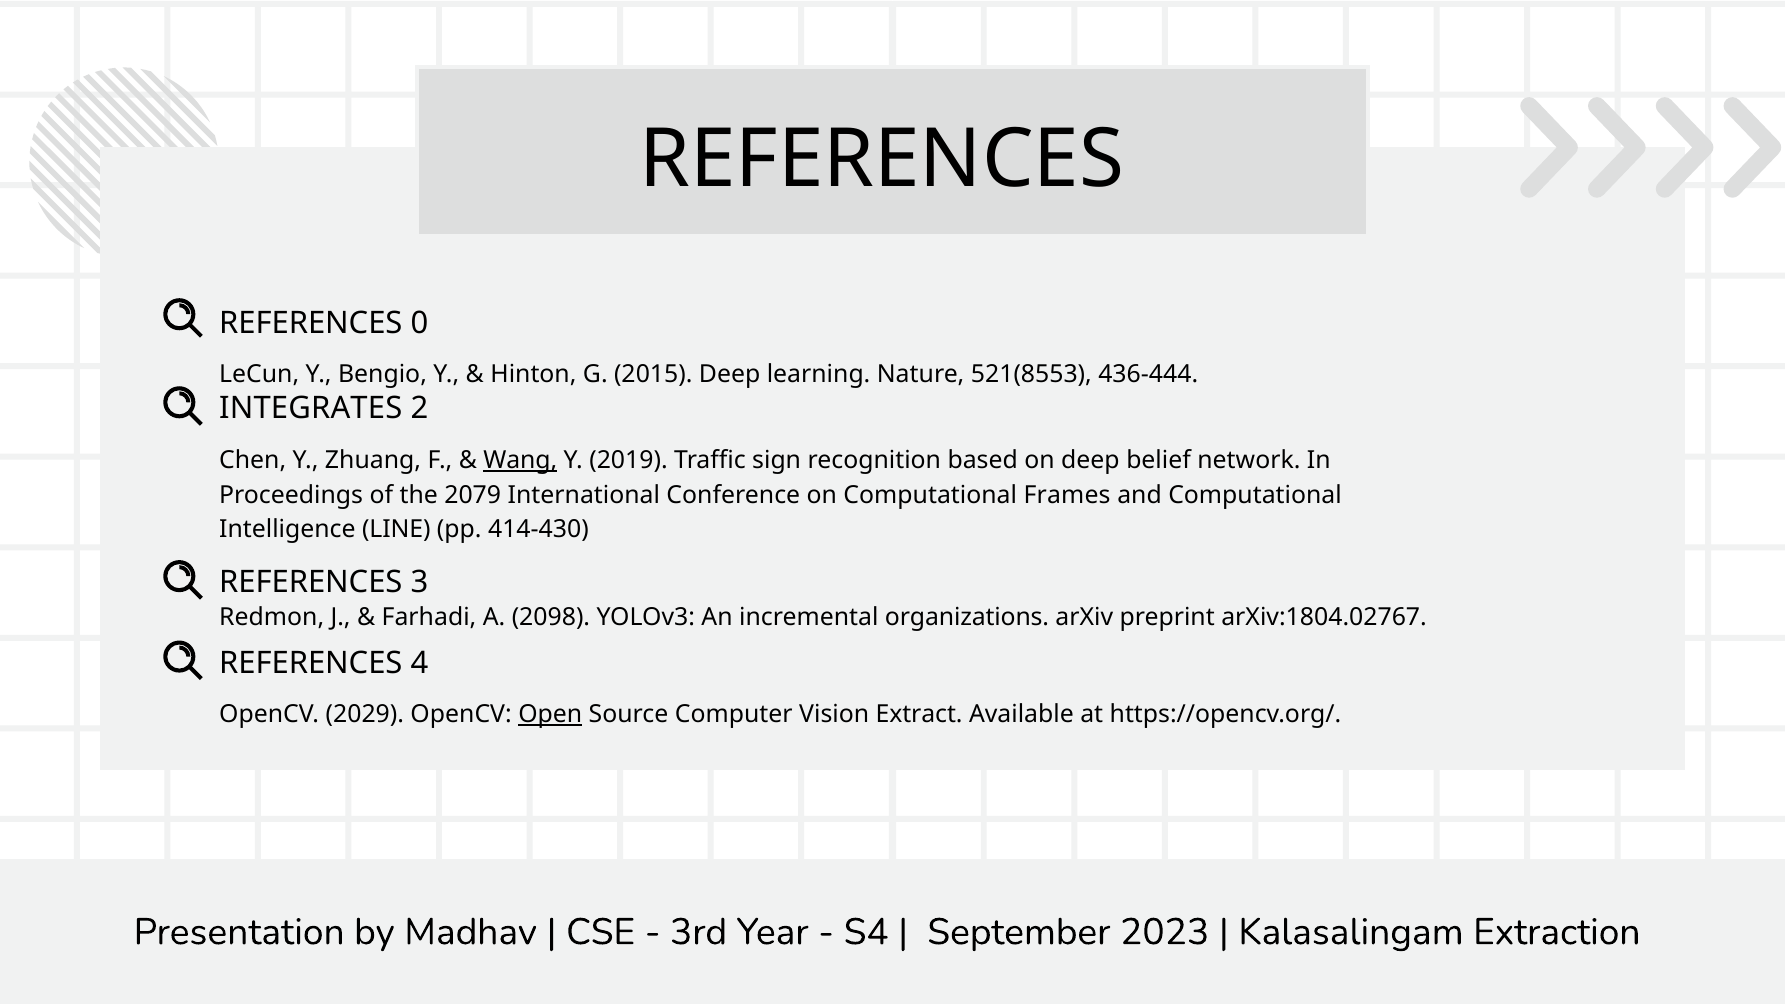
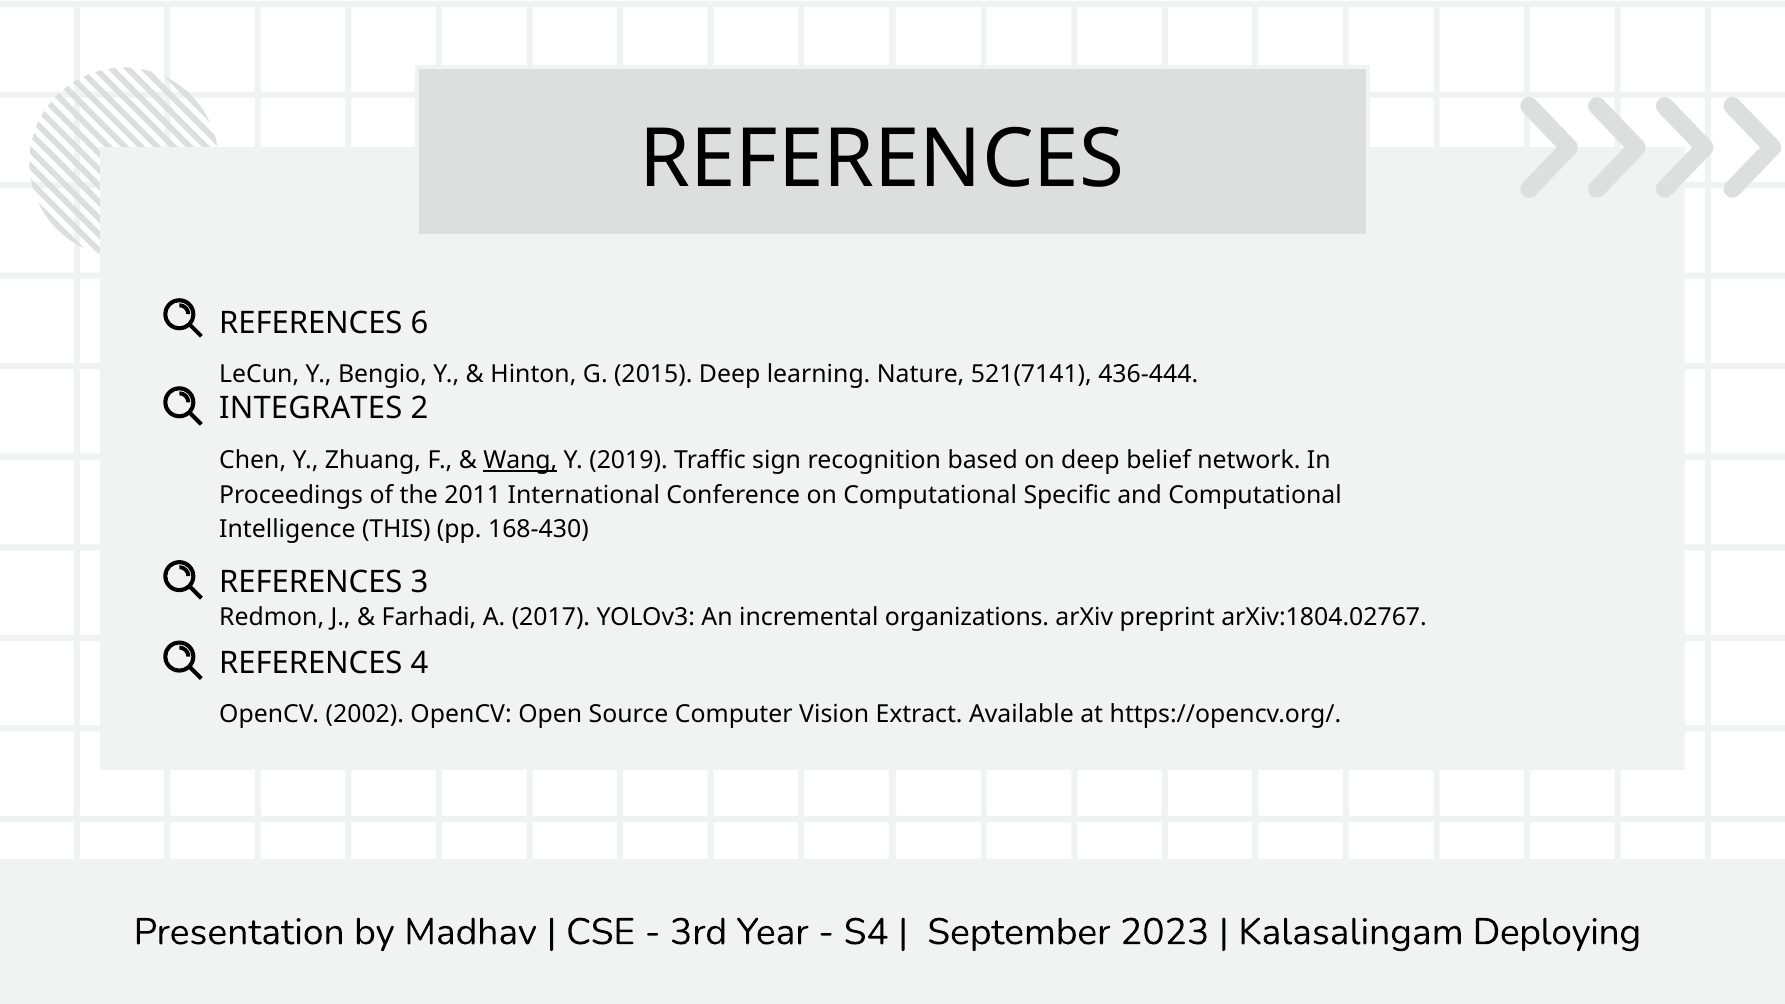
0: 0 -> 6
521(8553: 521(8553 -> 521(7141
2079: 2079 -> 2011
Frames: Frames -> Specific
LINE: LINE -> THIS
414-430: 414-430 -> 168-430
2098: 2098 -> 2017
2029: 2029 -> 2002
Open underline: present -> none
Extraction: Extraction -> Deploying
